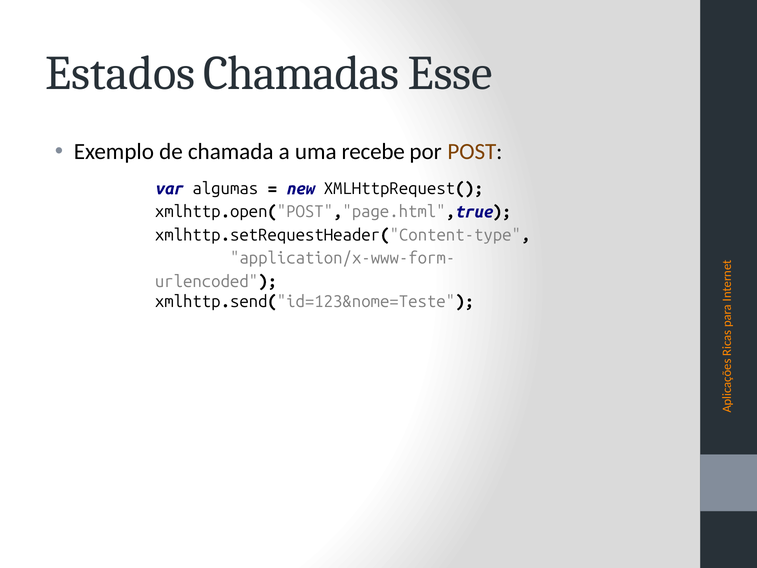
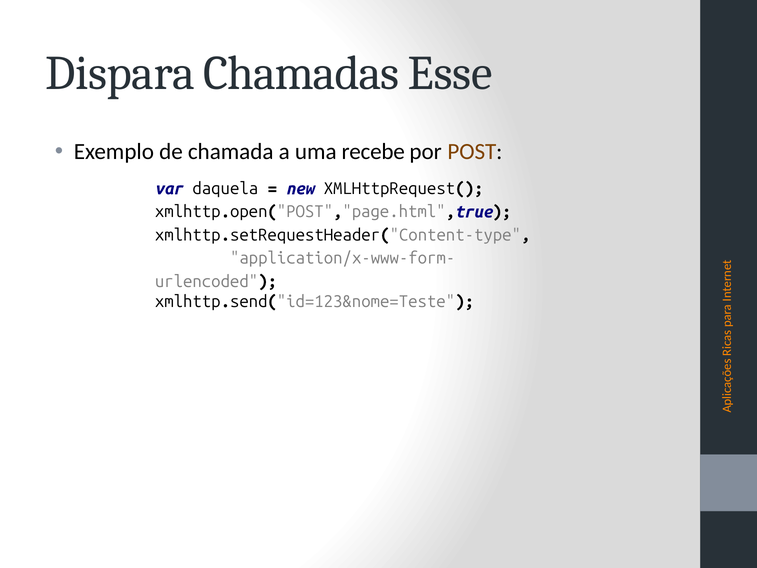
Estados: Estados -> Dispara
algumas: algumas -> daquela
